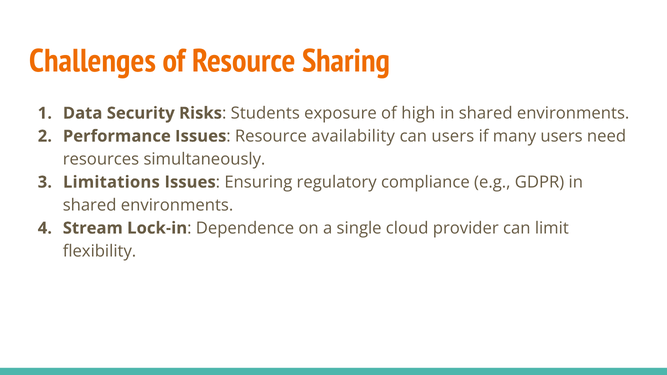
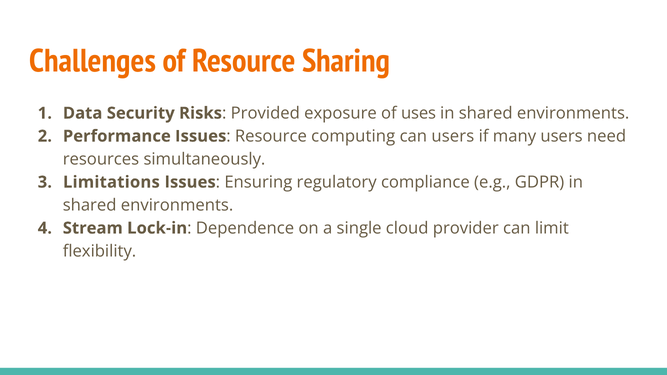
Students: Students -> Provided
high: high -> uses
availability: availability -> computing
